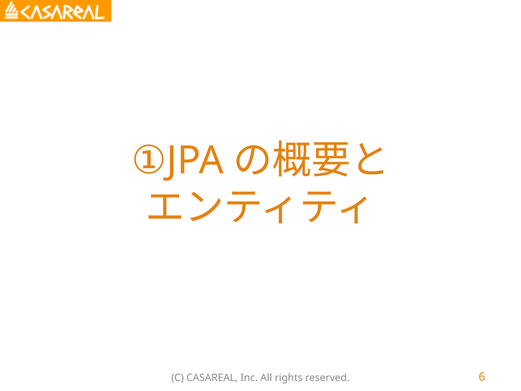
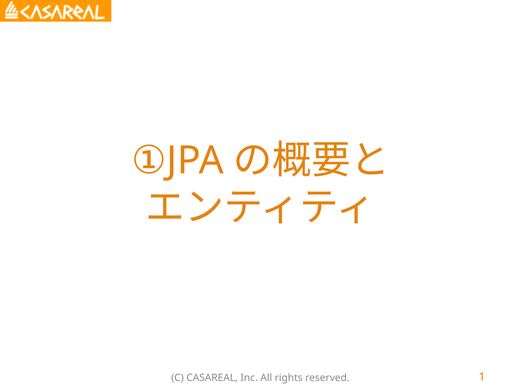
6: 6 -> 1
